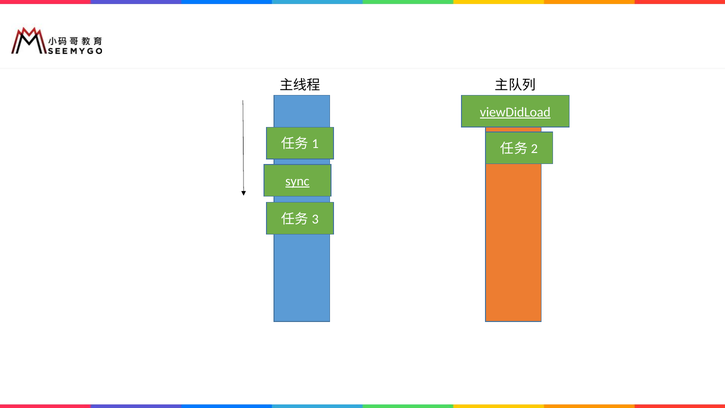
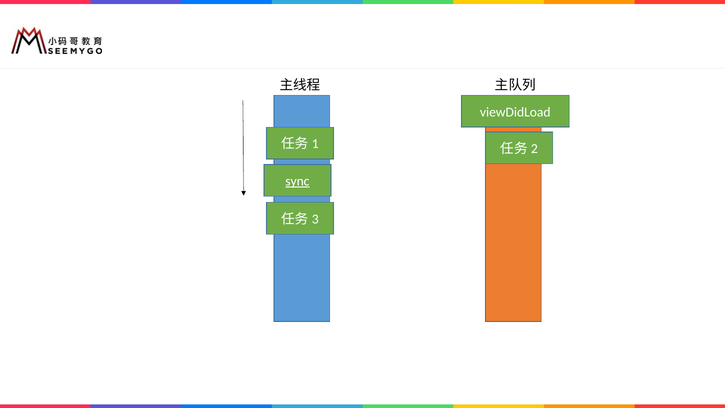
viewDidLoad underline: present -> none
